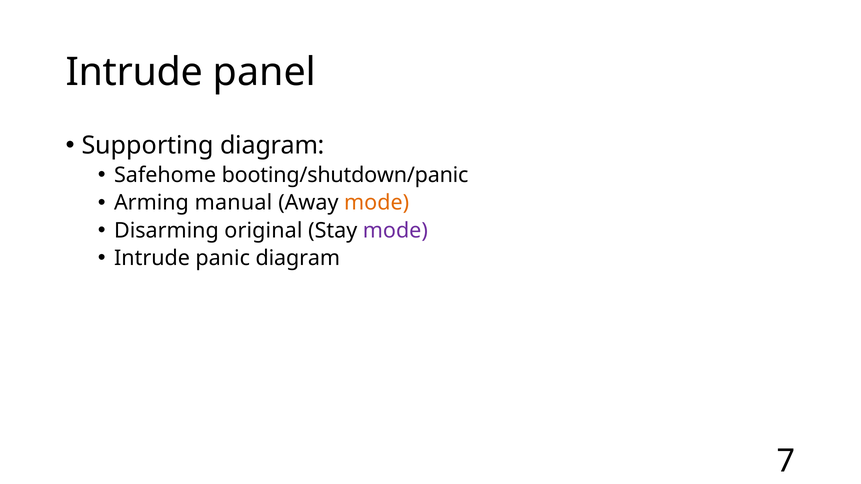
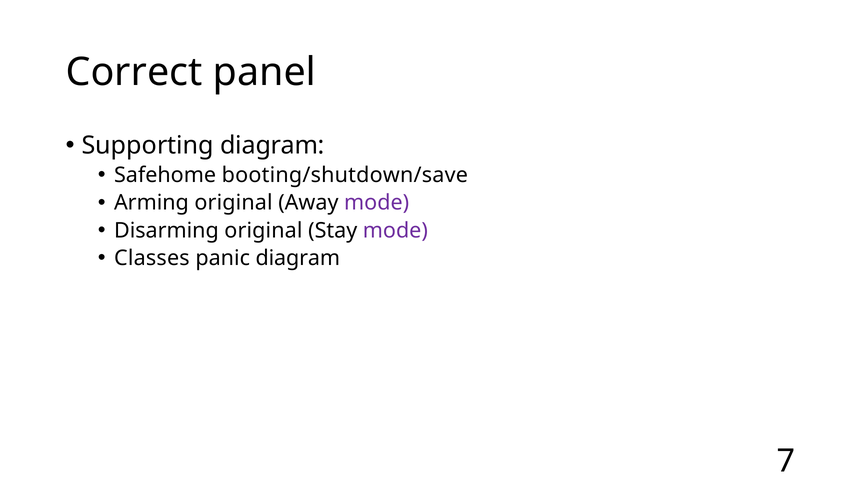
Intrude at (134, 72): Intrude -> Correct
booting/shutdown/panic: booting/shutdown/panic -> booting/shutdown/save
Arming manual: manual -> original
mode at (377, 203) colour: orange -> purple
Intrude at (152, 258): Intrude -> Classes
